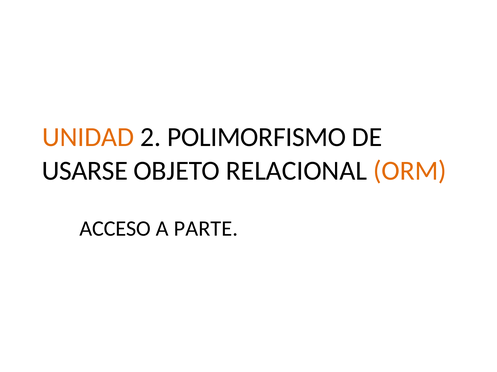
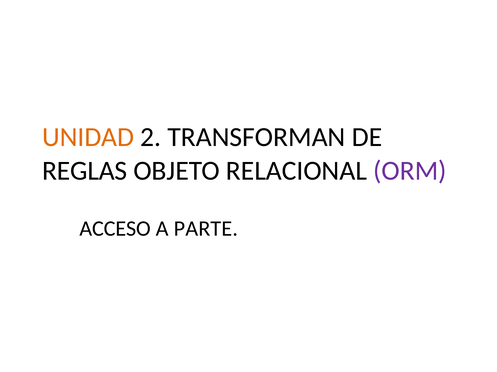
POLIMORFISMO: POLIMORFISMO -> TRANSFORMAN
USARSE: USARSE -> REGLAS
ORM colour: orange -> purple
